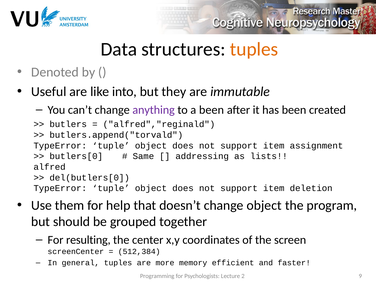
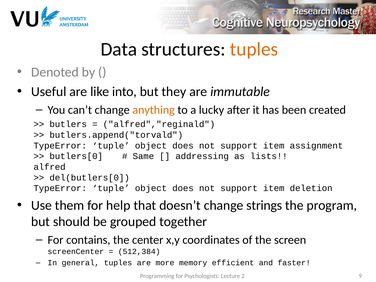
anything colour: purple -> orange
a been: been -> lucky
change object: object -> strings
resulting: resulting -> contains
